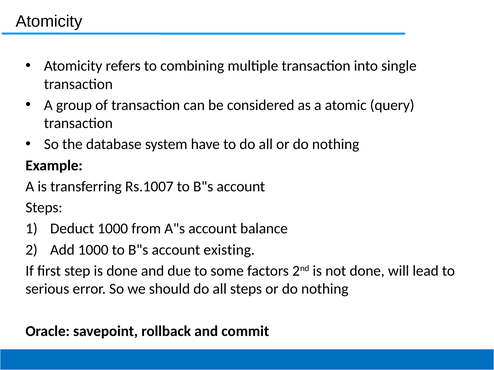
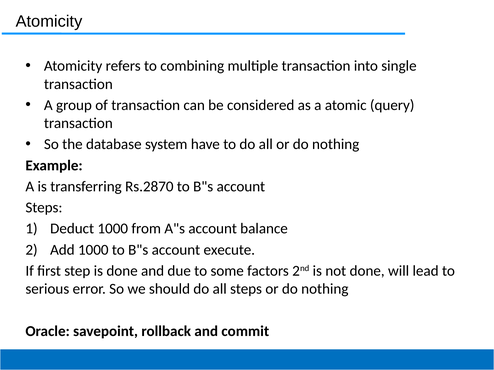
Rs.1007: Rs.1007 -> Rs.2870
existing: existing -> execute
